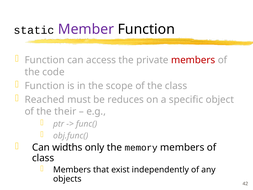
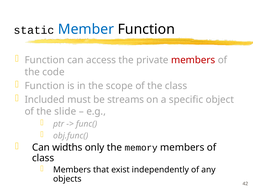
Member colour: purple -> blue
Reached: Reached -> Included
reduces: reduces -> streams
their: their -> slide
